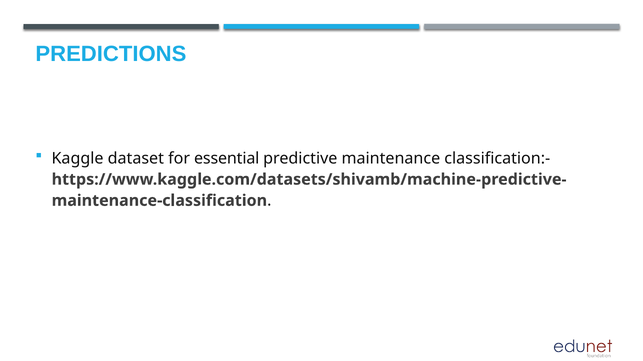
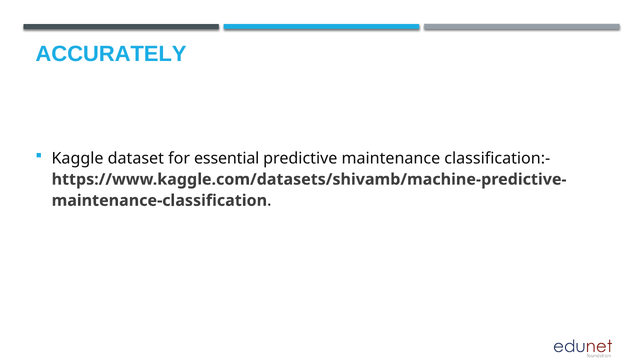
PREDICTIONS: PREDICTIONS -> ACCURATELY
